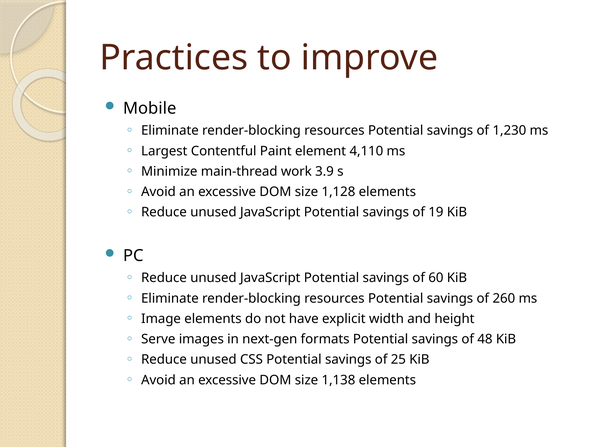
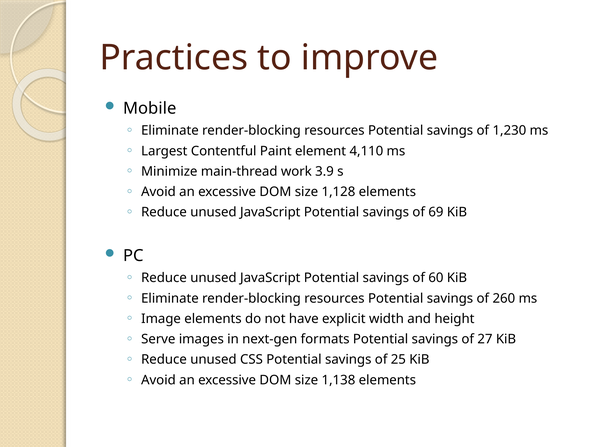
19: 19 -> 69
48: 48 -> 27
